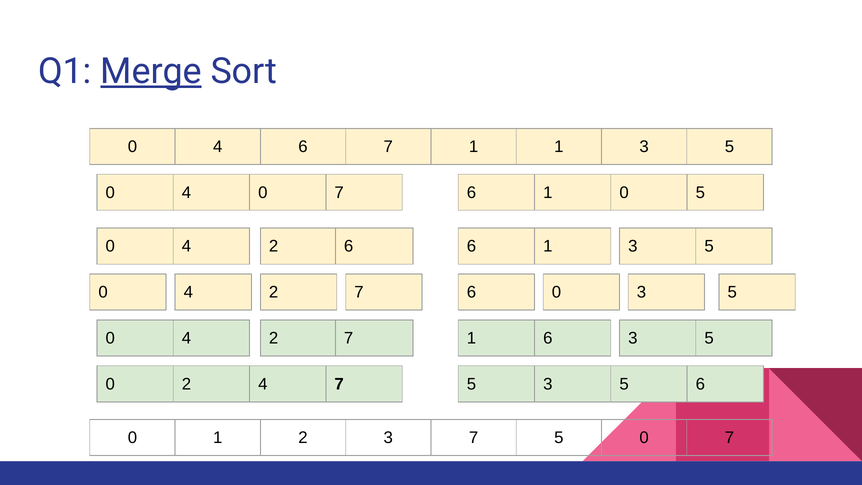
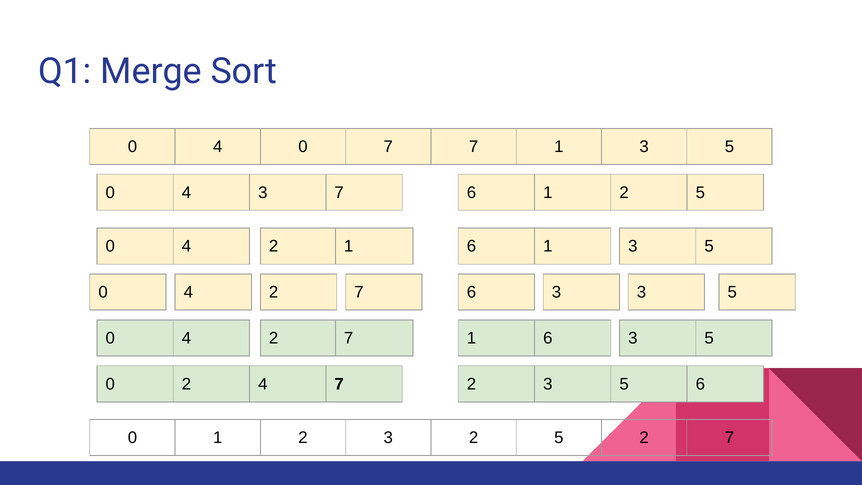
Merge underline: present -> none
4 6: 6 -> 0
1 at (474, 147): 1 -> 7
4 0: 0 -> 3
6 1 0: 0 -> 2
2 6: 6 -> 1
7 6 0: 0 -> 3
4 7 5: 5 -> 2
3 7: 7 -> 2
0 at (644, 438): 0 -> 2
